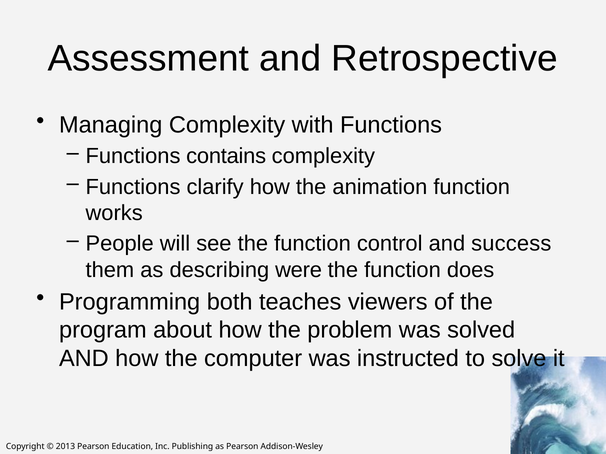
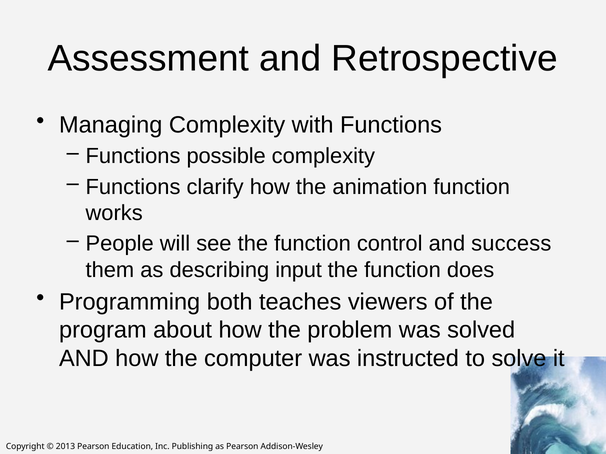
contains: contains -> possible
were: were -> input
